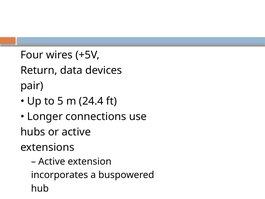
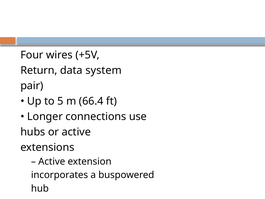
devices: devices -> system
24.4: 24.4 -> 66.4
